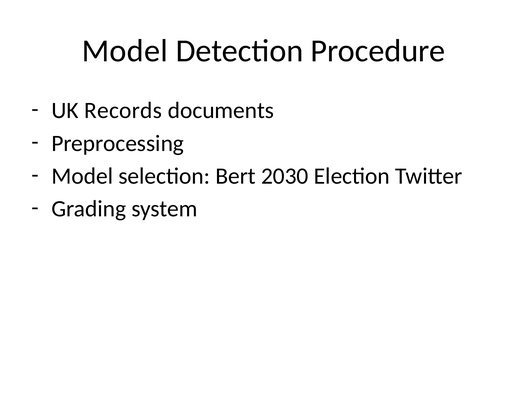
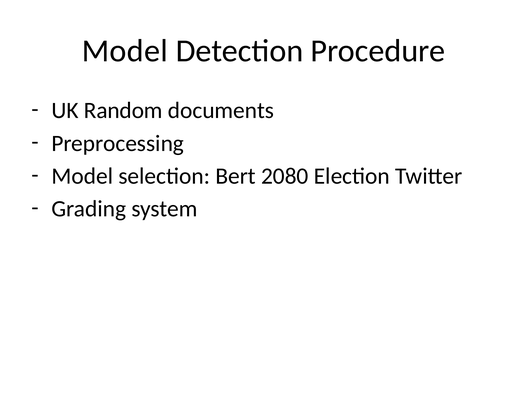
Records: Records -> Random
2030: 2030 -> 2080
